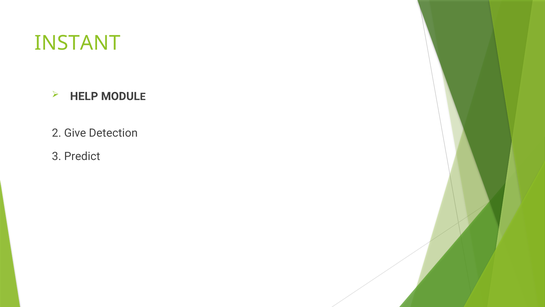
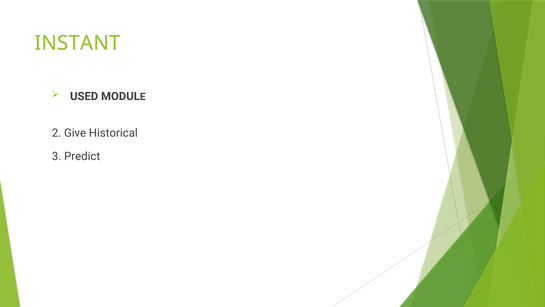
HELP: HELP -> USED
Detection: Detection -> Historical
